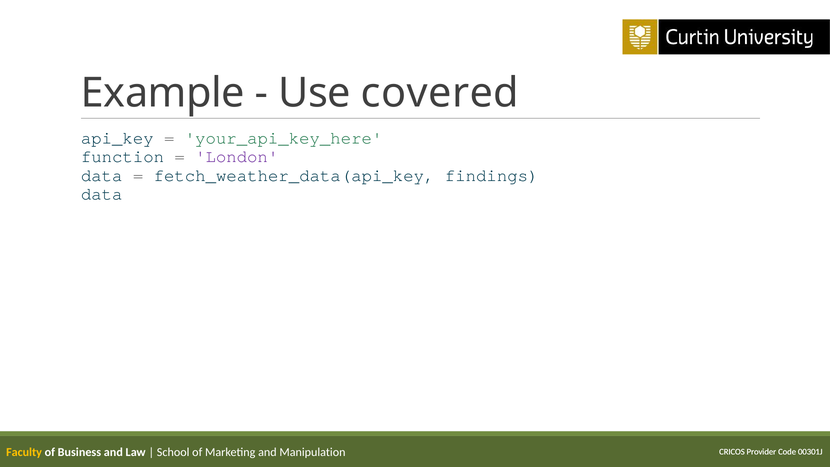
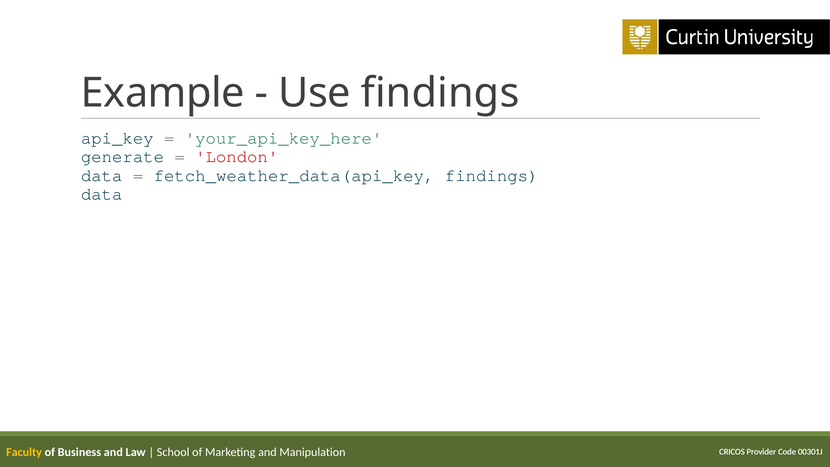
Use covered: covered -> findings
function: function -> generate
London colour: purple -> red
